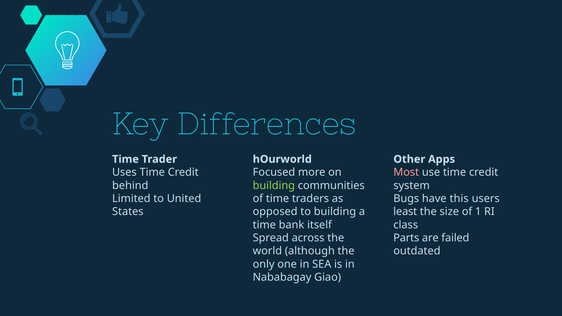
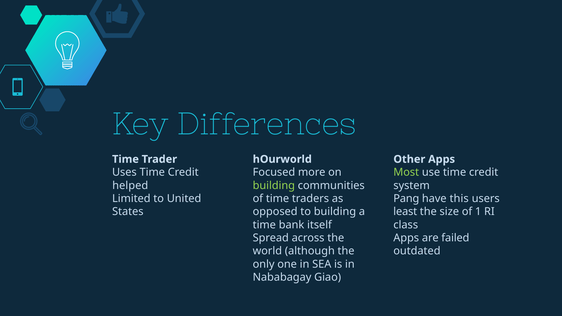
Most colour: pink -> light green
behind: behind -> helped
Bugs: Bugs -> Pang
Parts at (406, 238): Parts -> Apps
